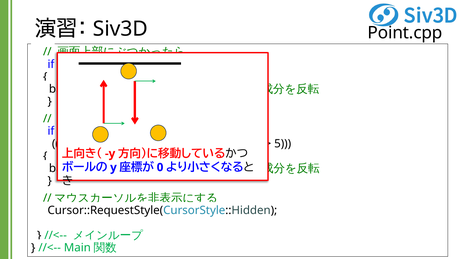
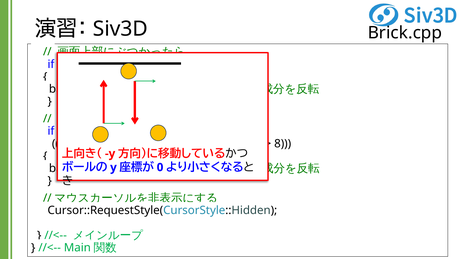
Point.cpp: Point.cpp -> Brick.cpp
5: 5 -> 8
